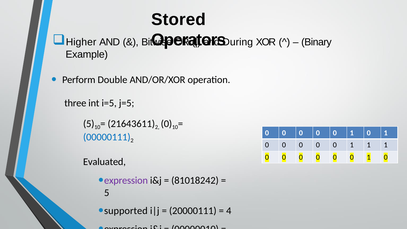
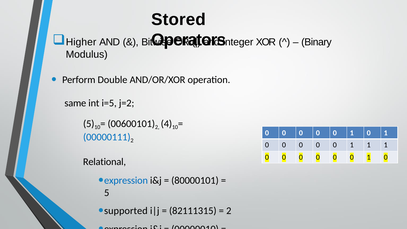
During: During -> Integer
Example: Example -> Modulus
three: three -> same
j=5: j=5 -> j=2
21643611: 21643611 -> 00600101
0 at (166, 124): 0 -> 4
Evaluated: Evaluated -> Relational
expression at (126, 181) colour: purple -> blue
81018242: 81018242 -> 80000101
20000111: 20000111 -> 82111315
4 at (229, 211): 4 -> 2
